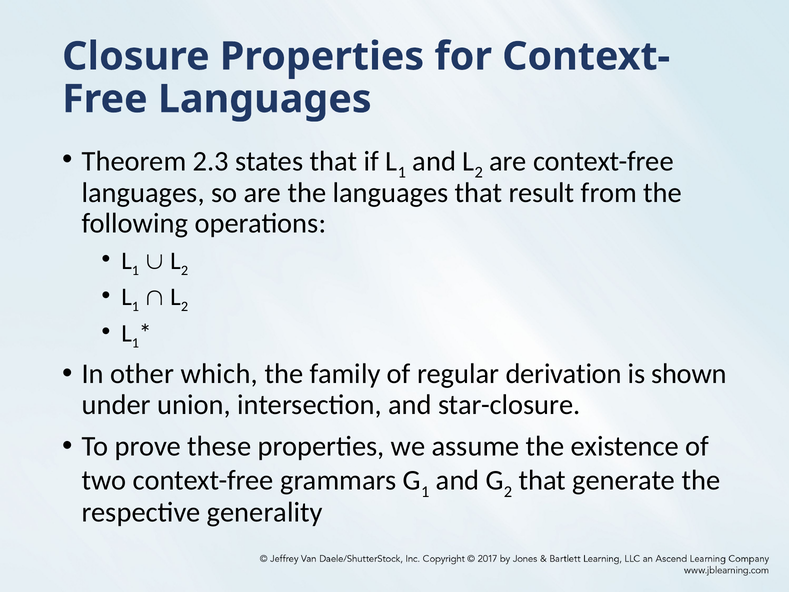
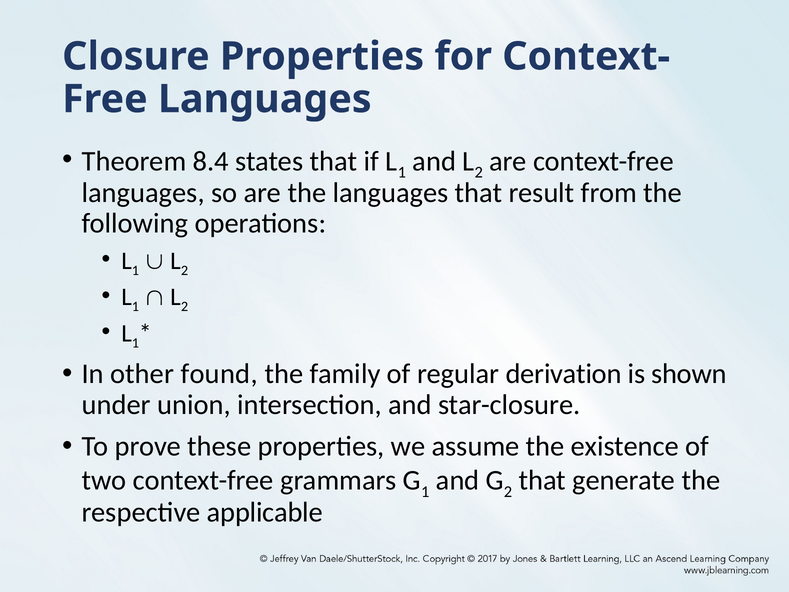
2.3: 2.3 -> 8.4
which: which -> found
generality: generality -> applicable
